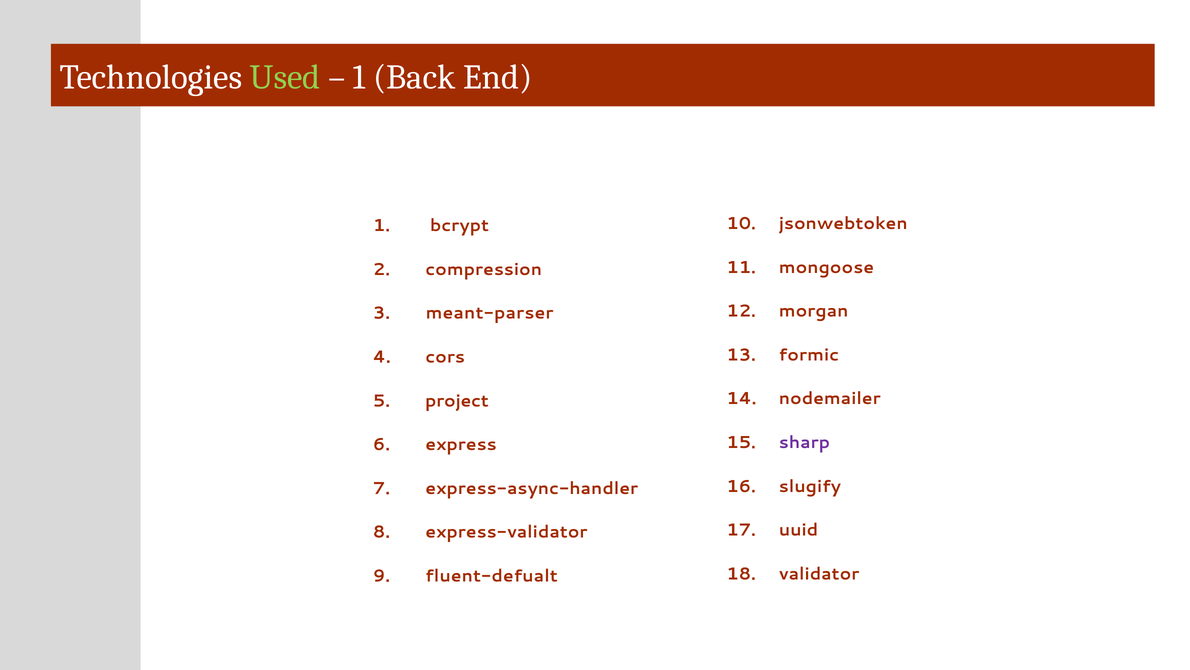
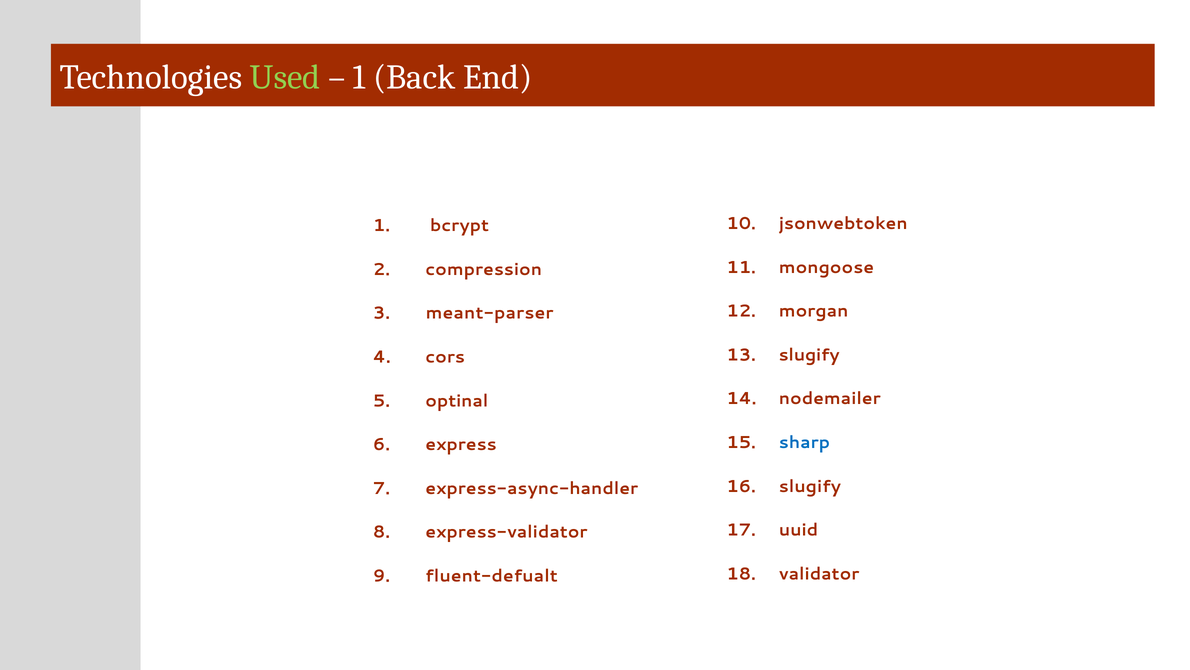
formic at (809, 355): formic -> slugify
project: project -> optinal
sharp colour: purple -> blue
